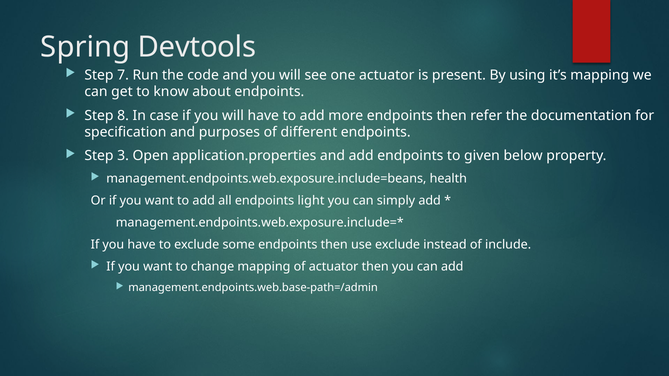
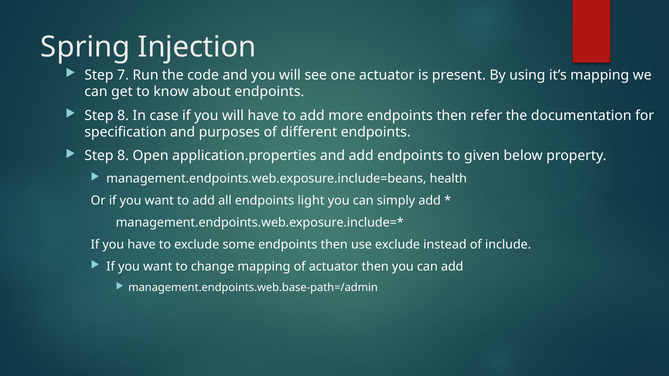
Devtools: Devtools -> Injection
3 at (123, 156): 3 -> 8
